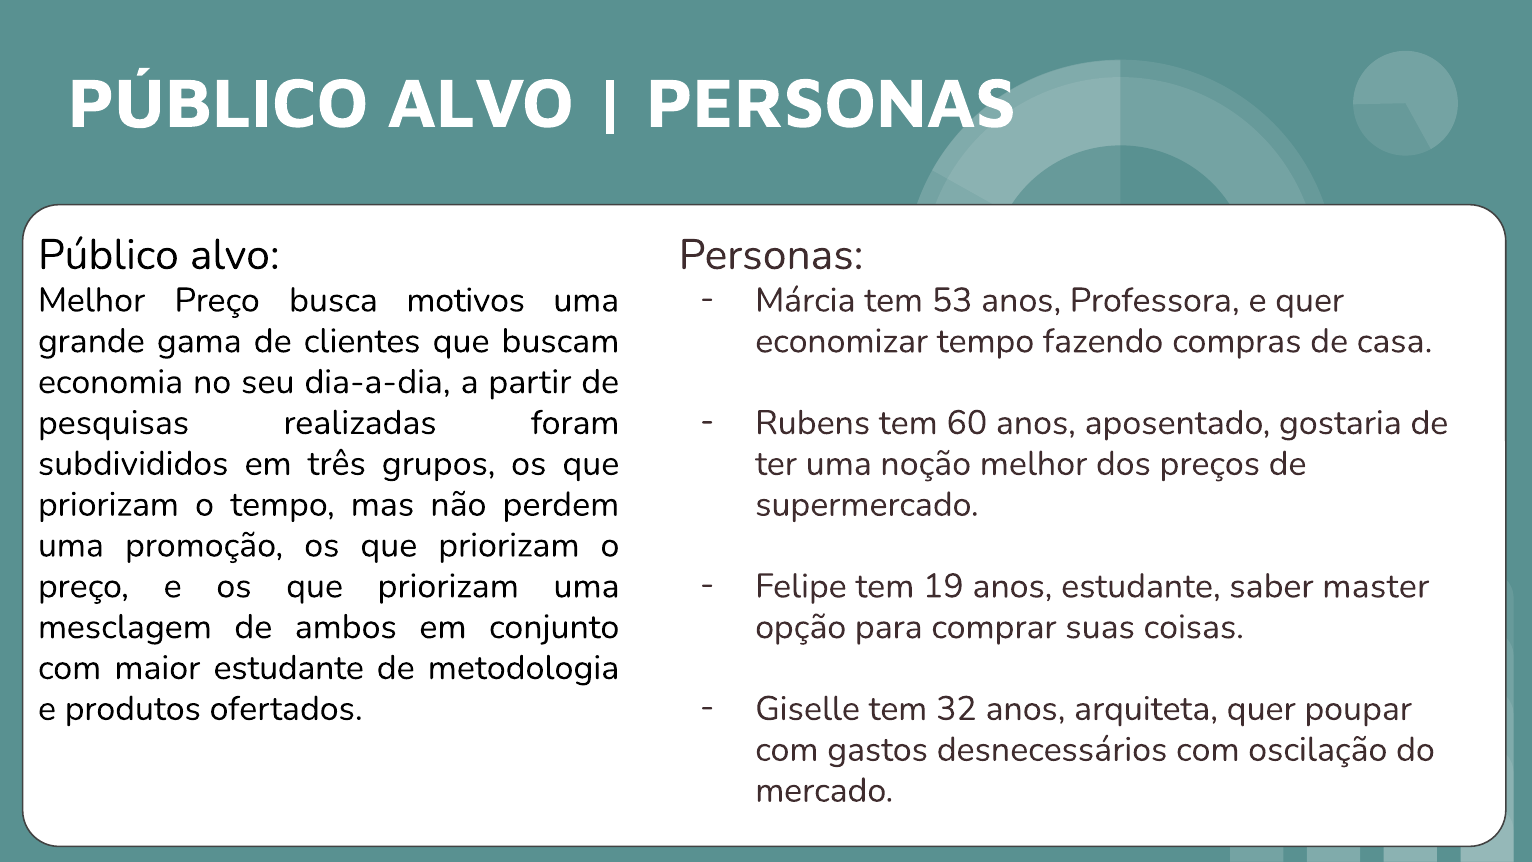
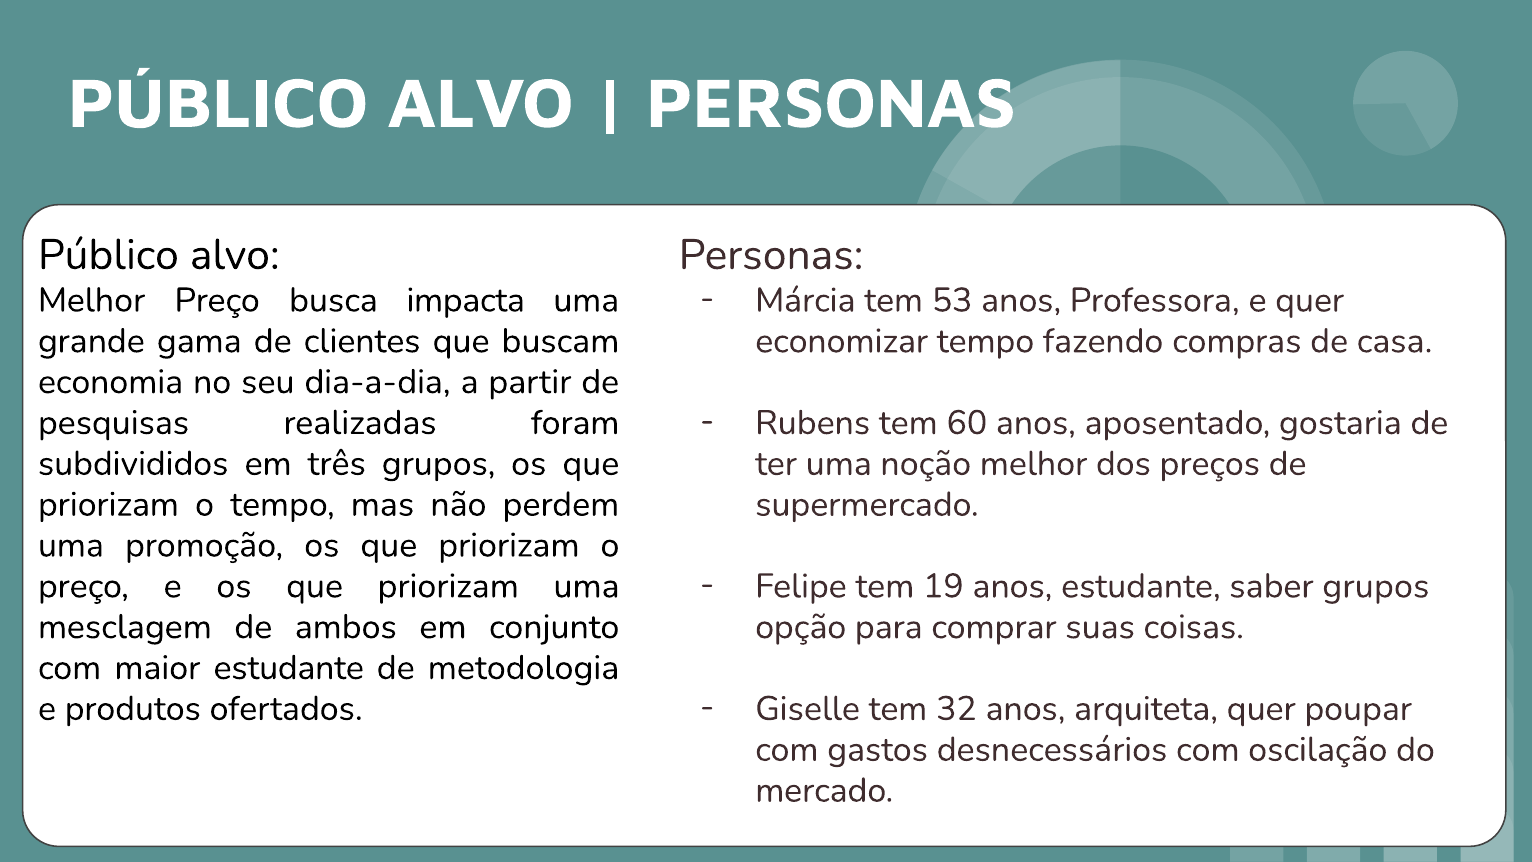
motivos: motivos -> impacta
saber master: master -> grupos
